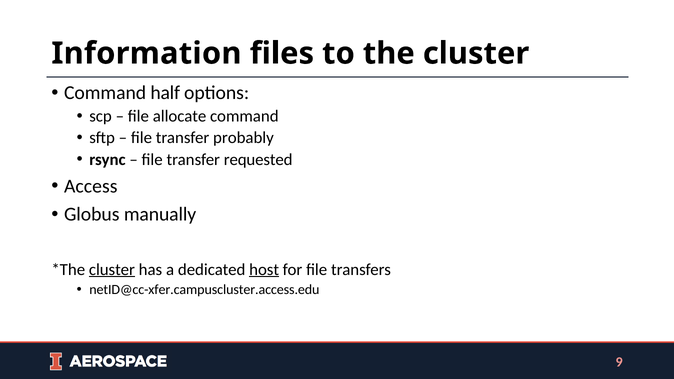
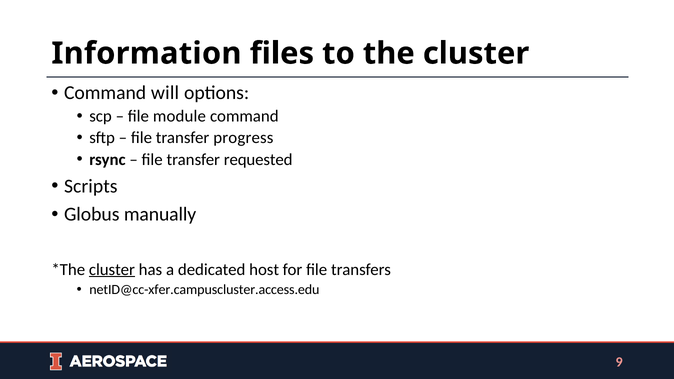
half: half -> will
allocate: allocate -> module
probably: probably -> progress
Access: Access -> Scripts
host underline: present -> none
